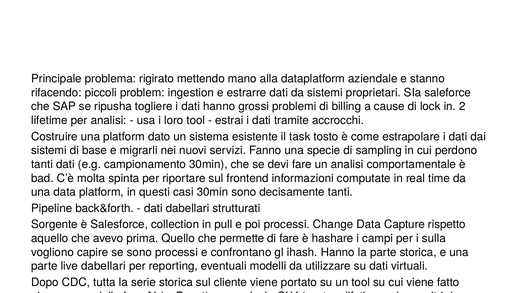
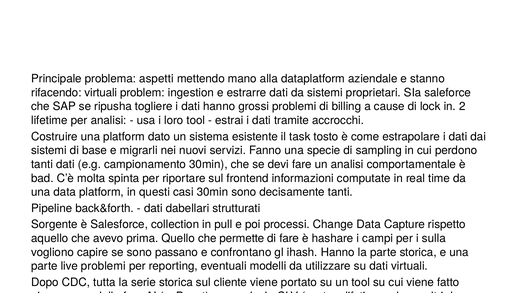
problema rigirato: rigirato -> aspetti
rifacendo piccoli: piccoli -> virtuali
sono processi: processi -> passano
live dabellari: dabellari -> problemi
